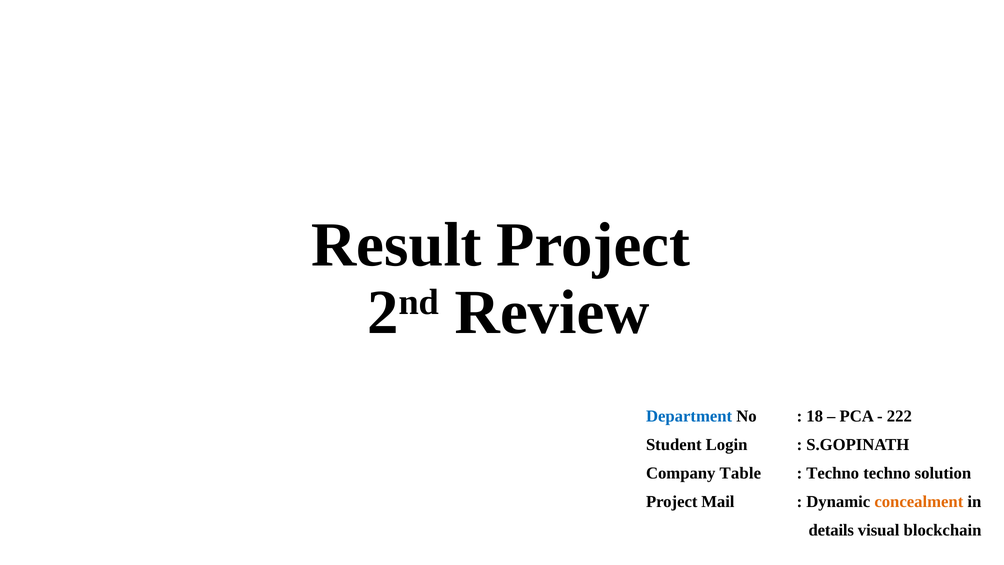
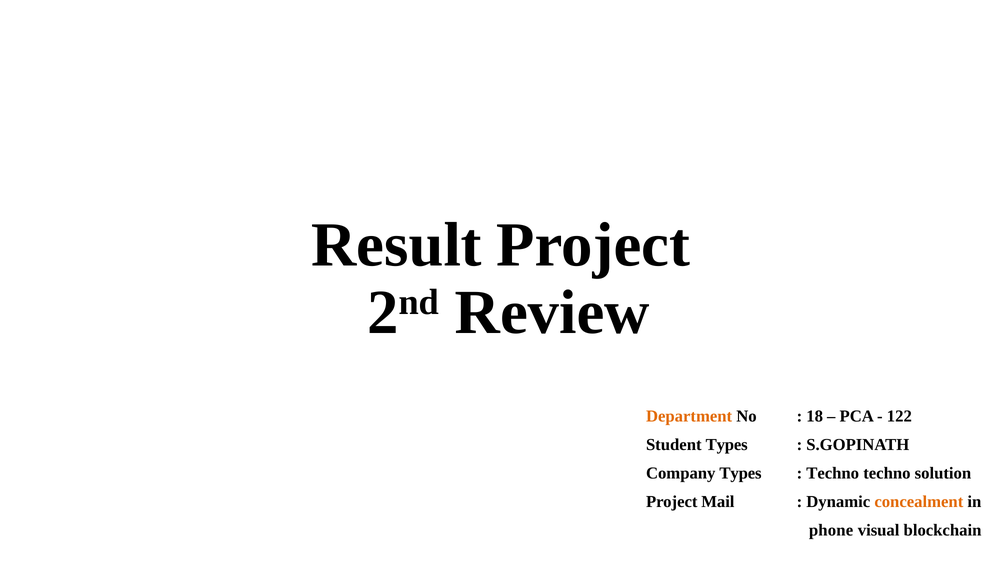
Department colour: blue -> orange
222: 222 -> 122
Student Login: Login -> Types
Company Table: Table -> Types
details: details -> phone
